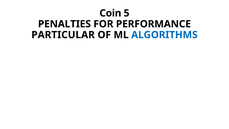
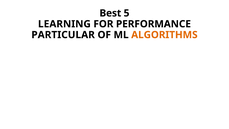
Coin: Coin -> Best
PENALTIES: PENALTIES -> LEARNING
ALGORITHMS colour: blue -> orange
